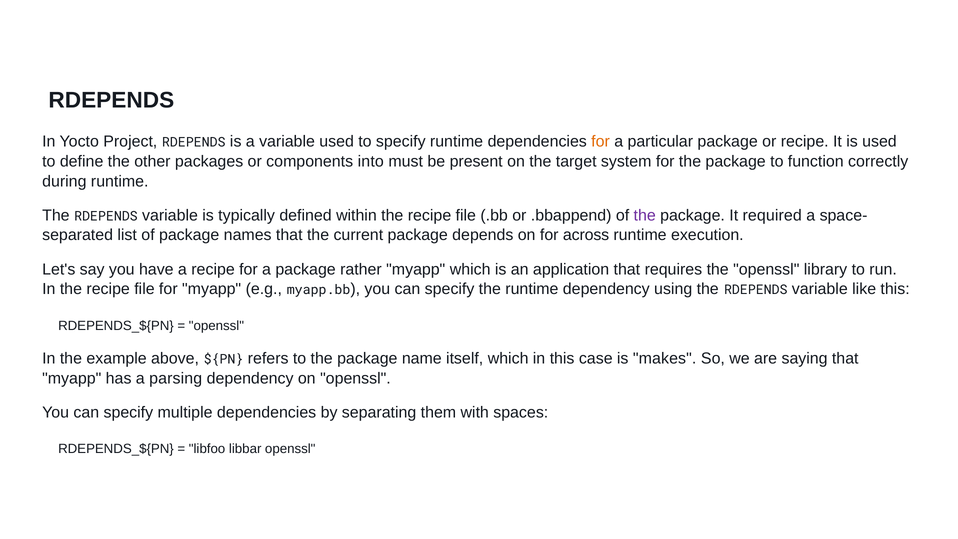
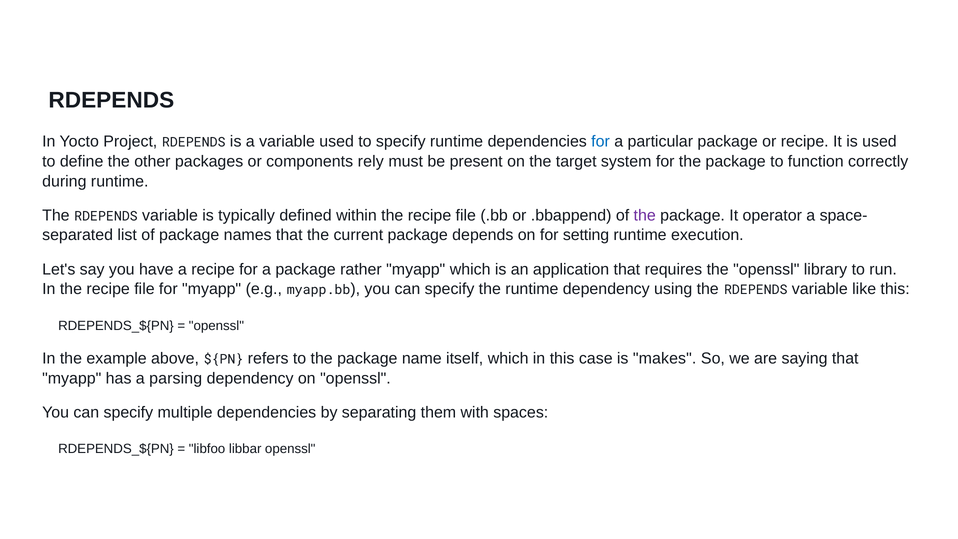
for at (601, 142) colour: orange -> blue
into: into -> rely
required: required -> operator
across: across -> setting
